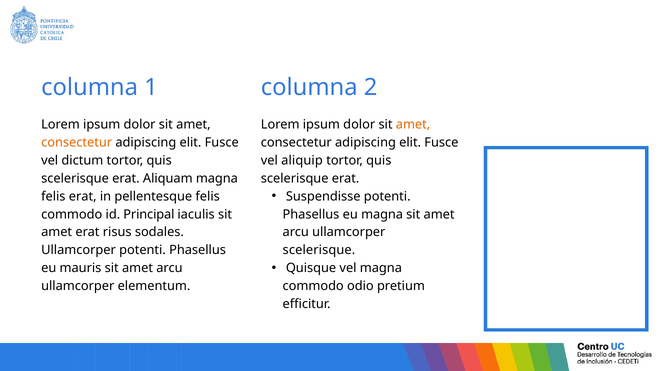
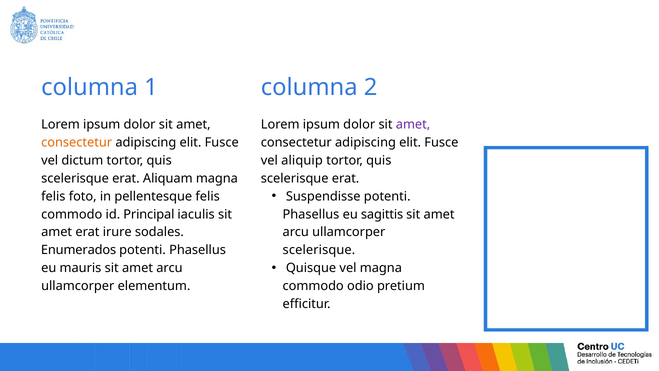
amet at (413, 124) colour: orange -> purple
felis erat: erat -> foto
eu magna: magna -> sagittis
risus: risus -> irure
Ullamcorper at (79, 250): Ullamcorper -> Enumerados
